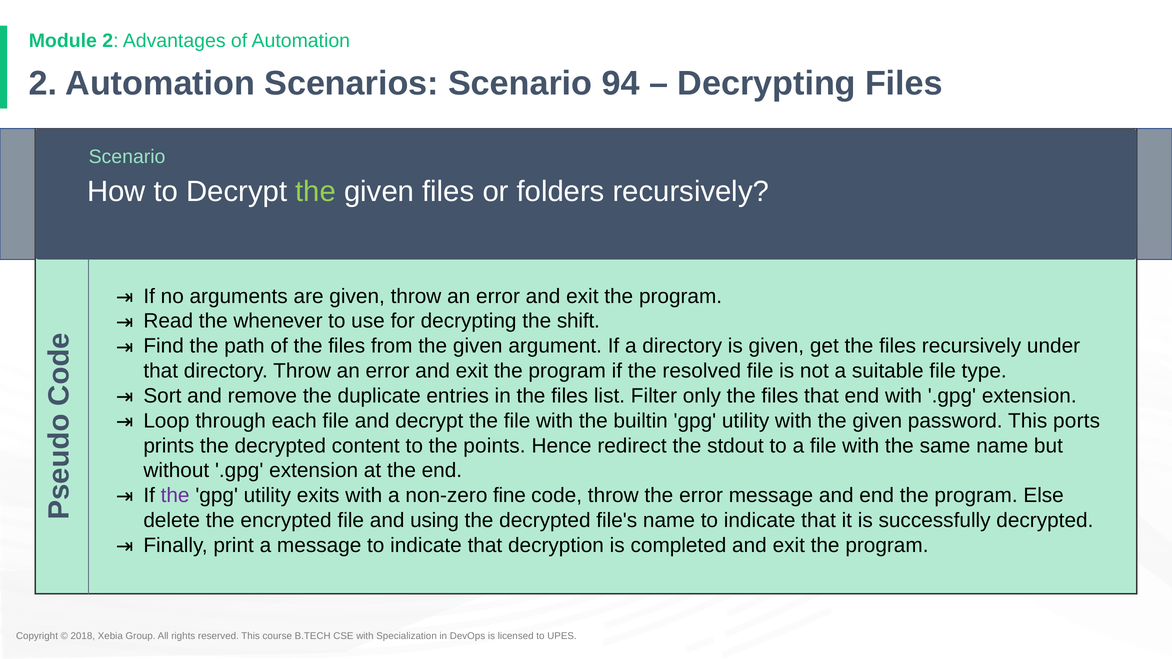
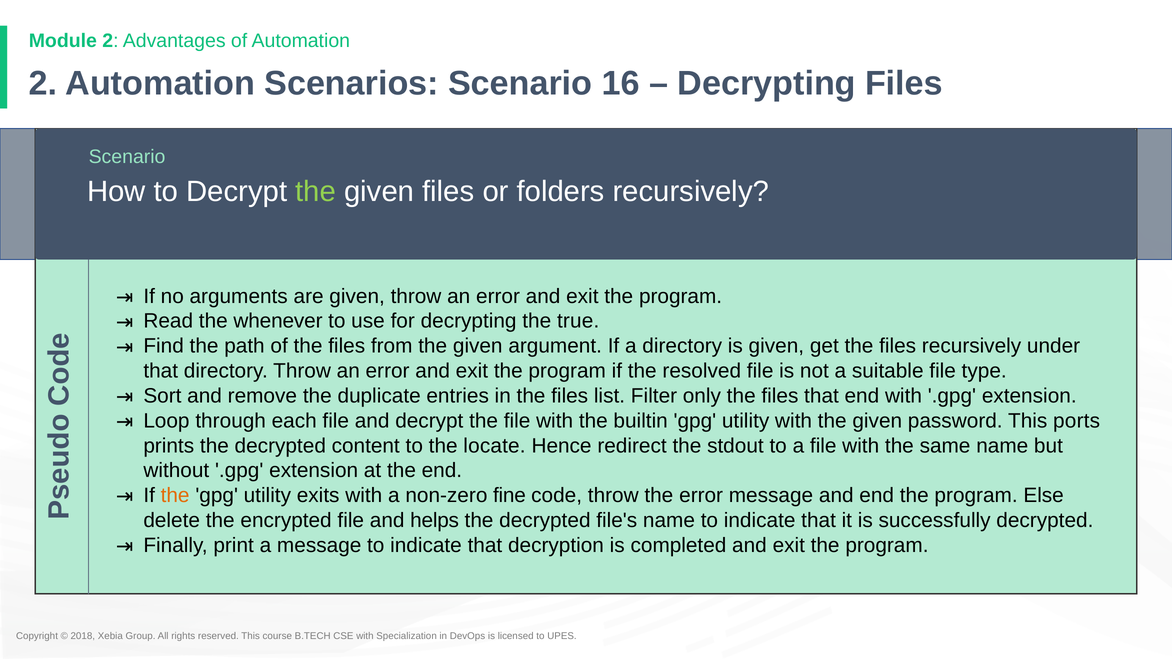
94: 94 -> 16
shift: shift -> true
points: points -> locate
the at (175, 496) colour: purple -> orange
using: using -> helps
